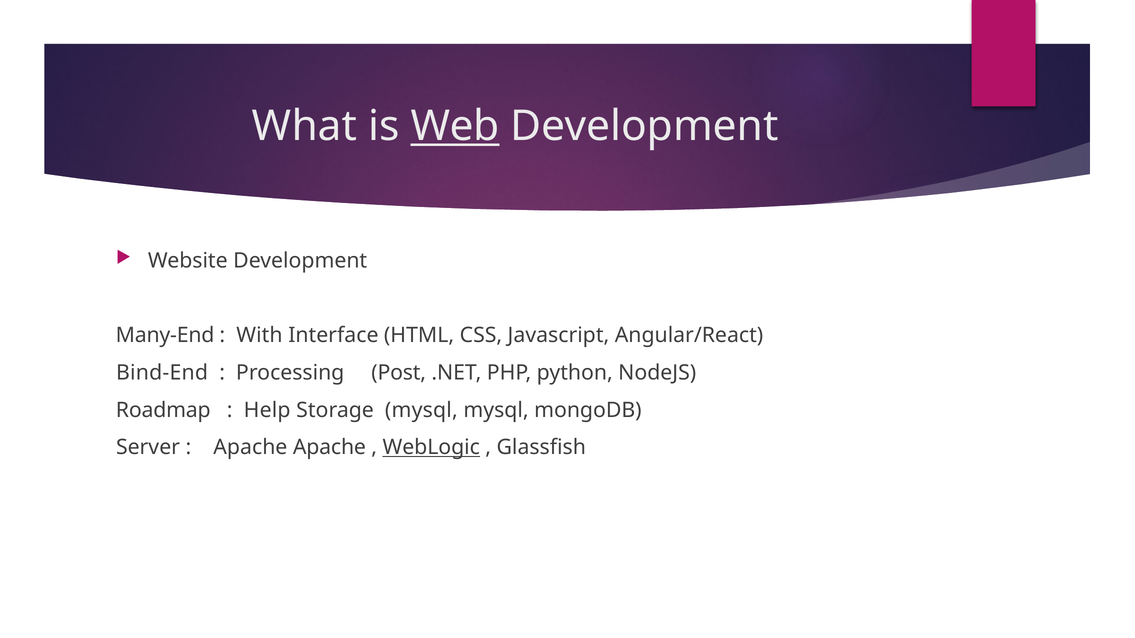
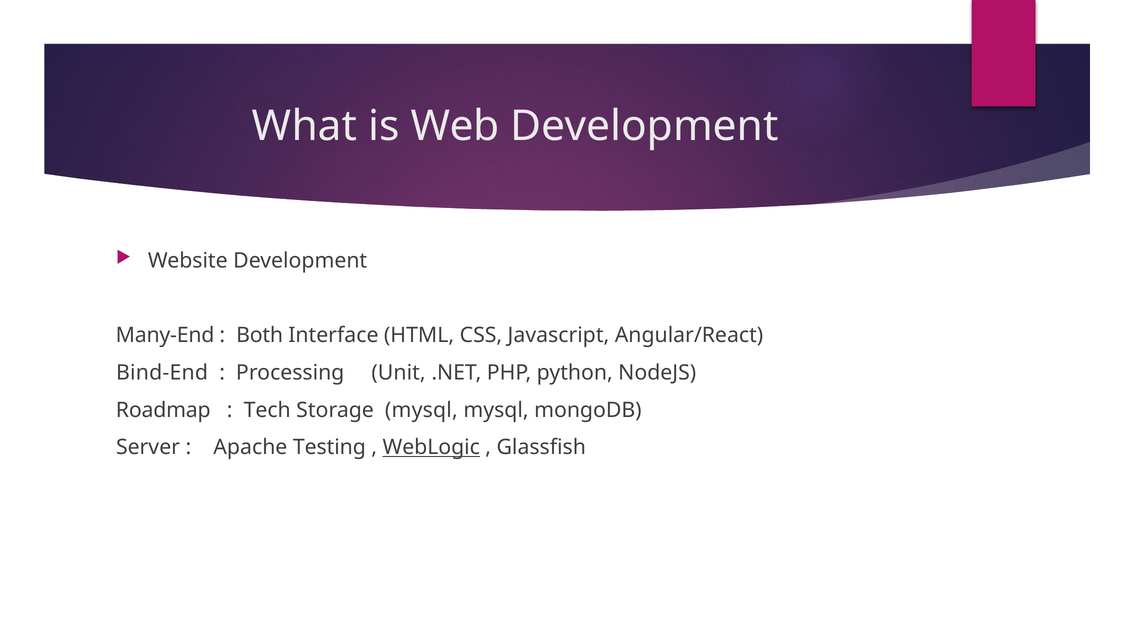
Web underline: present -> none
With: With -> Both
Post: Post -> Unit
Help: Help -> Tech
Apache Apache: Apache -> Testing
